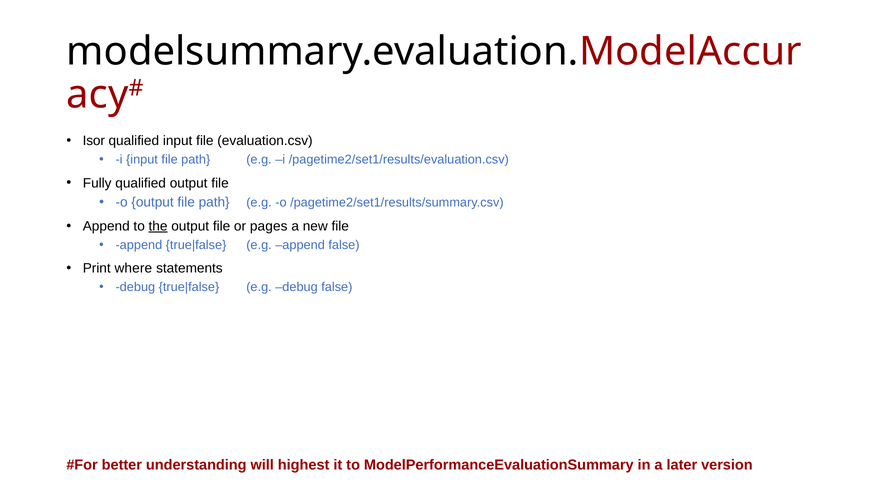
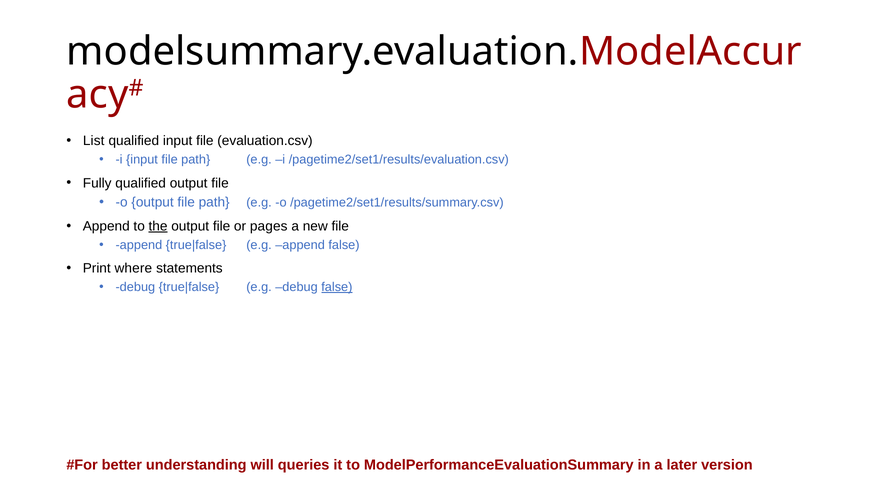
Isor: Isor -> List
false at (337, 287) underline: none -> present
highest: highest -> queries
